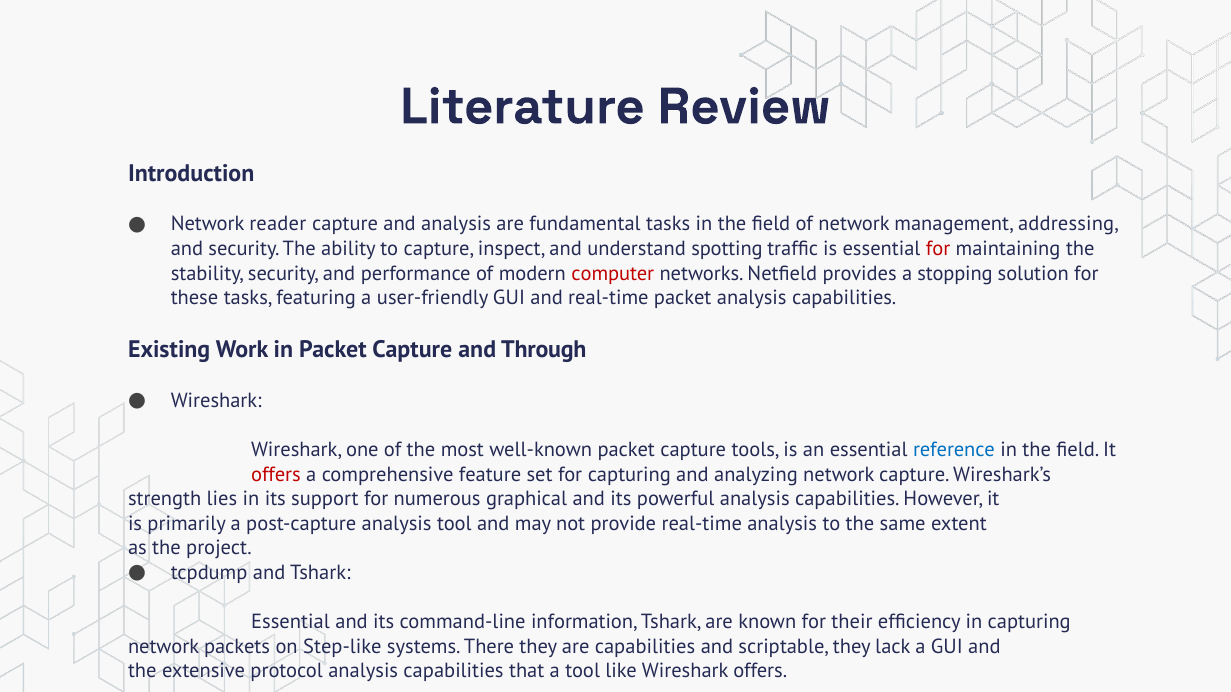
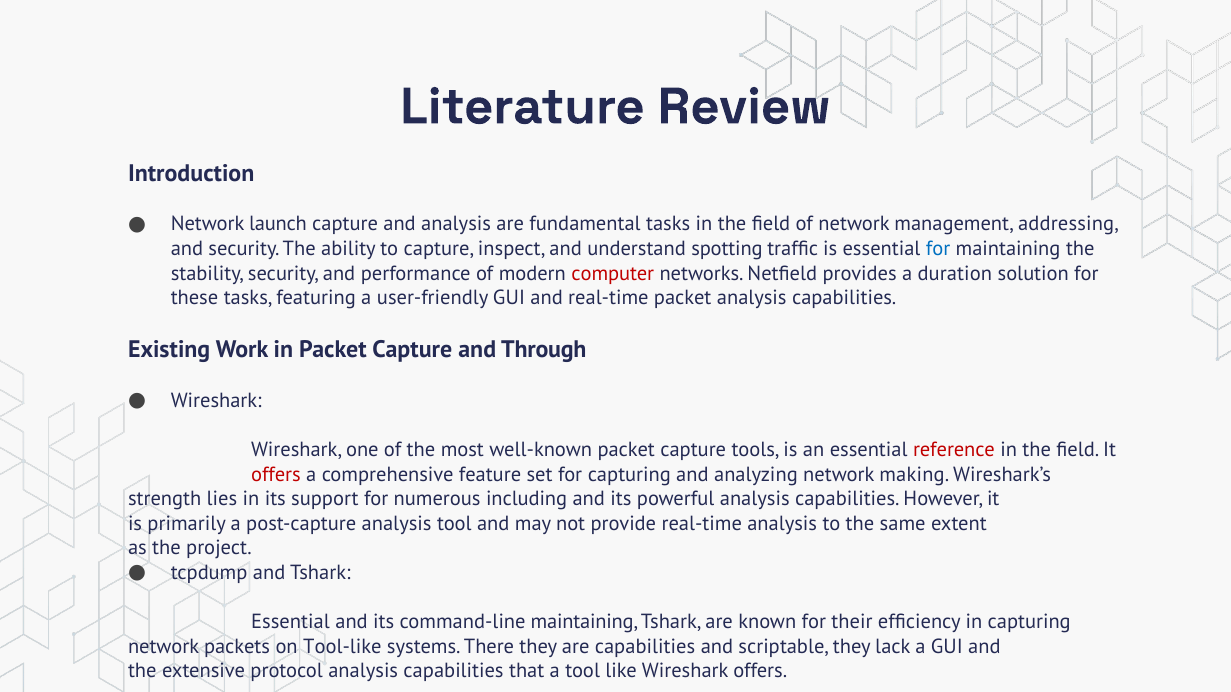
reader: reader -> launch
for at (938, 249) colour: red -> blue
stopping: stopping -> duration
reference colour: blue -> red
network capture: capture -> making
graphical: graphical -> including
command-line information: information -> maintaining
Step-like: Step-like -> Tool-like
